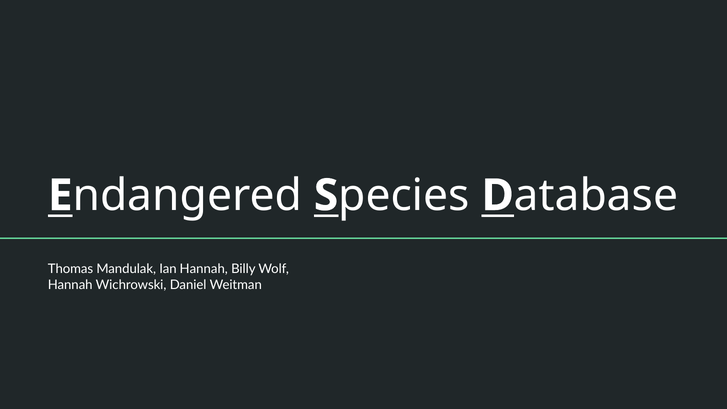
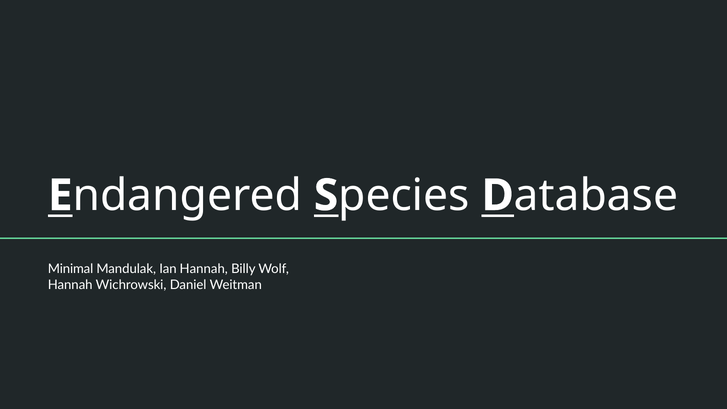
Thomas: Thomas -> Minimal
